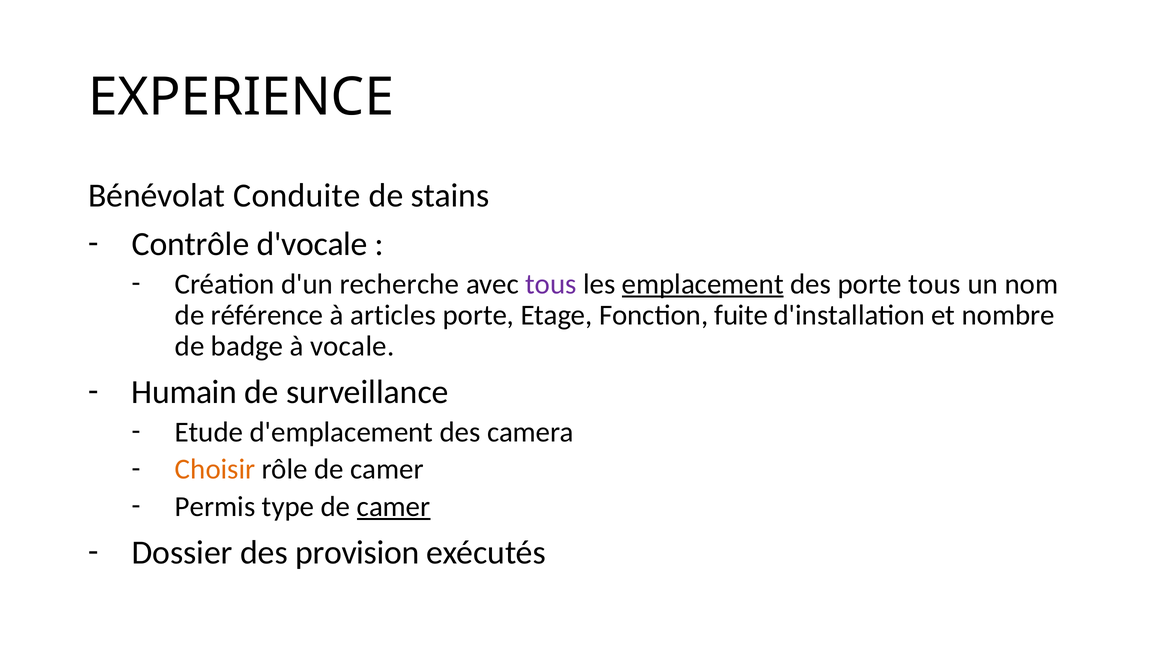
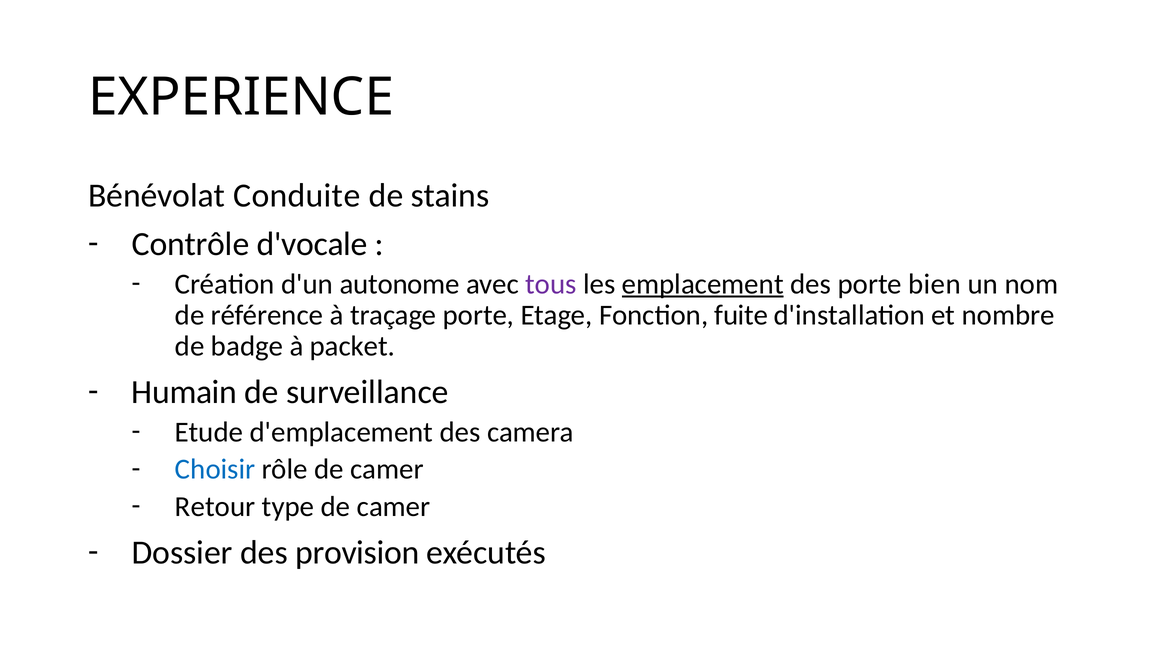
recherche: recherche -> autonome
porte tous: tous -> bien
articles: articles -> traçage
vocale: vocale -> packet
Choisir colour: orange -> blue
Permis: Permis -> Retour
camer at (394, 506) underline: present -> none
